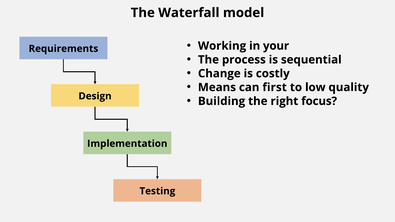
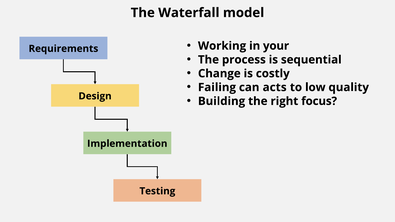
Means: Means -> Failing
first: first -> acts
